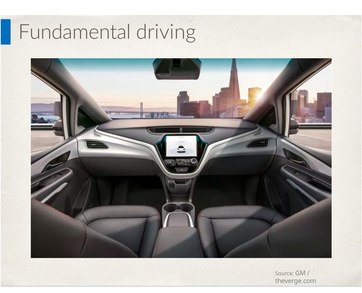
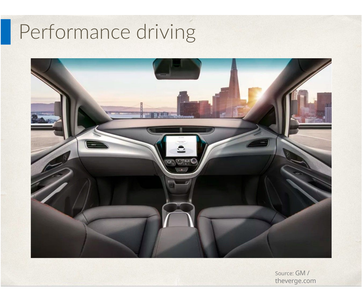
Fundamental: Fundamental -> Performance
